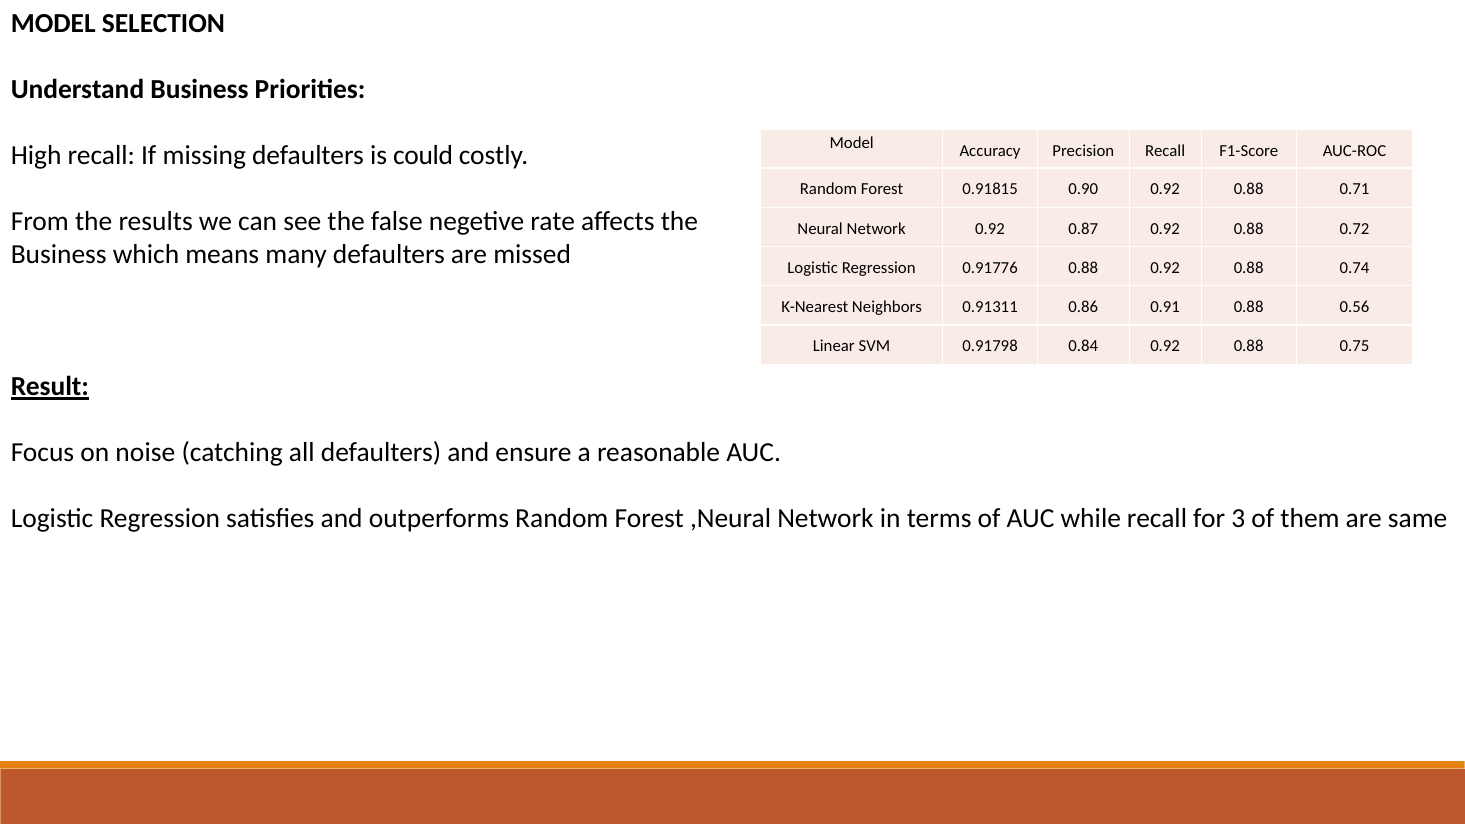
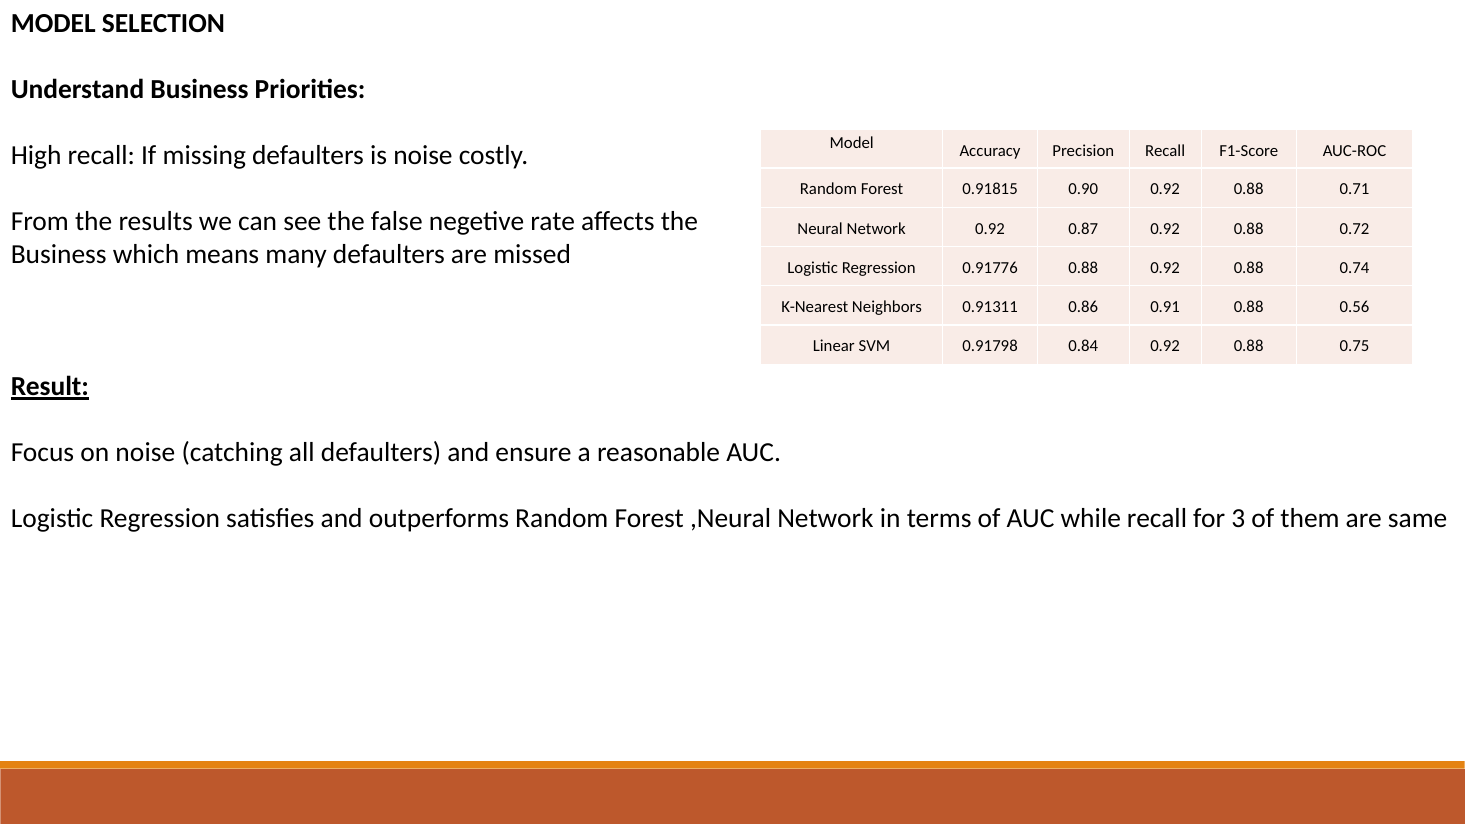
is could: could -> noise
